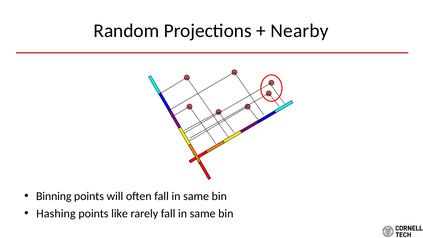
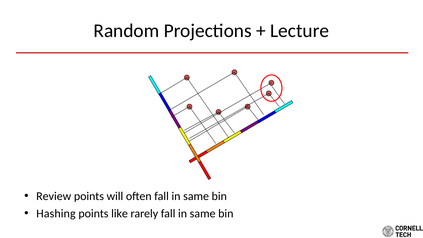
Nearby: Nearby -> Lecture
Binning: Binning -> Review
